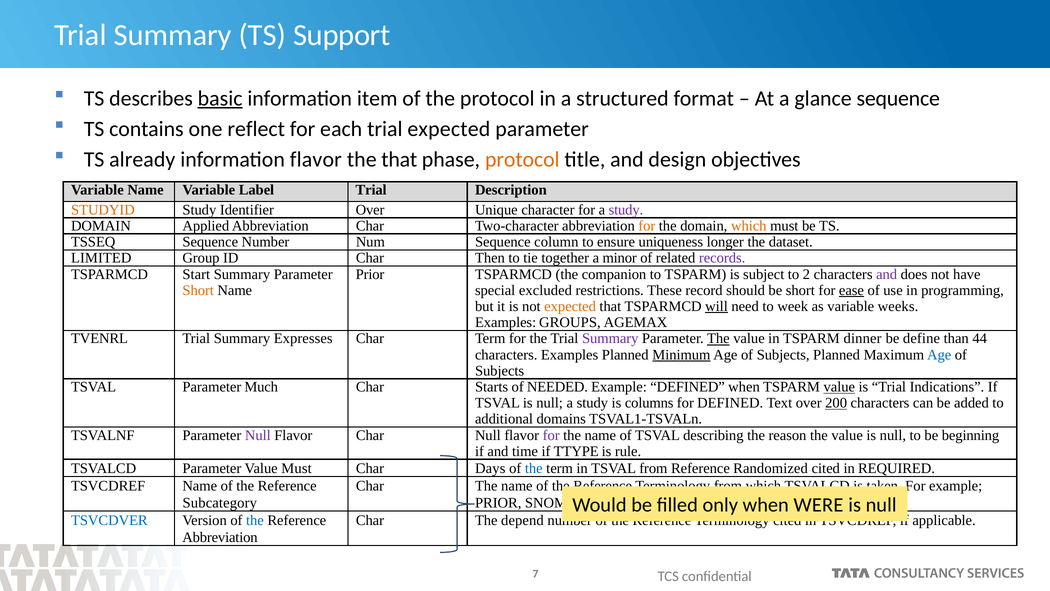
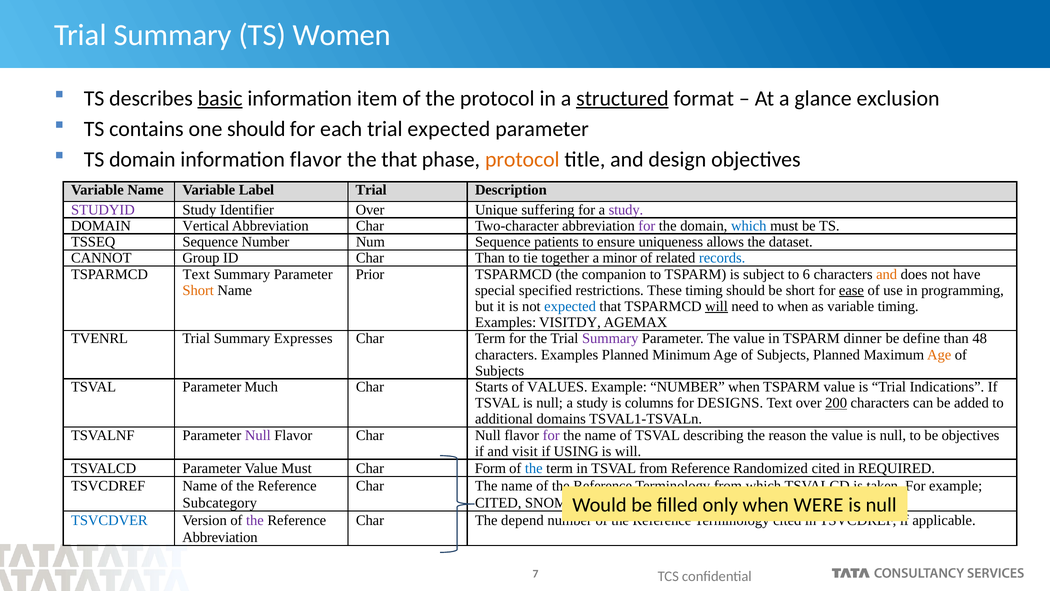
Support: Support -> Women
structured underline: none -> present
glance sequence: sequence -> exclusion
one reflect: reflect -> should
TS already: already -> domain
STUDYID colour: orange -> purple
character: character -> suffering
Applied: Applied -> Vertical
for at (647, 226) colour: orange -> purple
which at (749, 226) colour: orange -> blue
column: column -> patients
longer: longer -> allows
LIMITED: LIMITED -> CANNOT
Char Then: Then -> Than
records colour: purple -> blue
TSPARMCD Start: Start -> Text
2: 2 -> 6
and at (887, 274) colour: purple -> orange
excluded: excluded -> specified
These record: record -> timing
expected at (570, 306) colour: orange -> blue
to week: week -> when
variable weeks: weeks -> timing
GROUPS: GROUPS -> VISITDY
The at (718, 338) underline: present -> none
44: 44 -> 48
Minimum underline: present -> none
Age at (939, 354) colour: blue -> orange
NEEDED: NEEDED -> VALUES
Example DEFINED: DEFINED -> NUMBER
value at (839, 387) underline: present -> none
for DEFINED: DEFINED -> DESIGNS
be beginning: beginning -> objectives
time: time -> visit
TTYPE: TTYPE -> USING
is rule: rule -> will
Days: Days -> Form
PRIOR at (498, 503): PRIOR -> CITED
the at (255, 520) colour: blue -> purple
